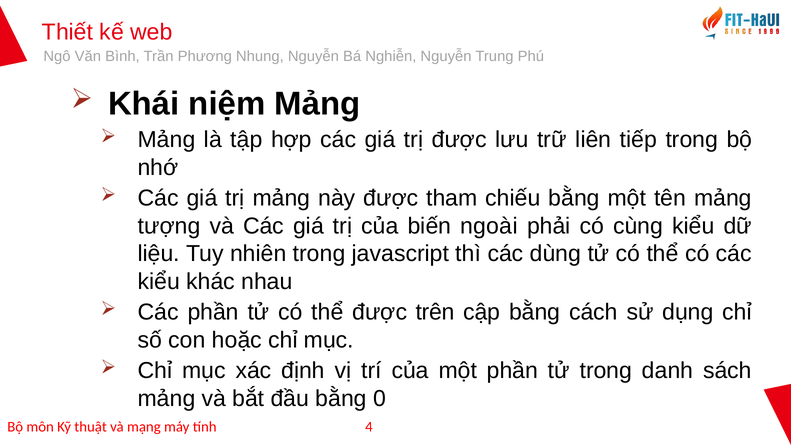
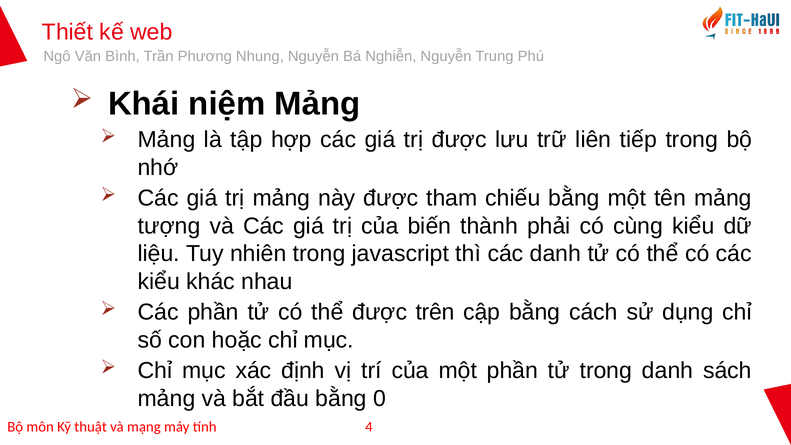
ngoài: ngoài -> thành
các dùng: dùng -> danh
